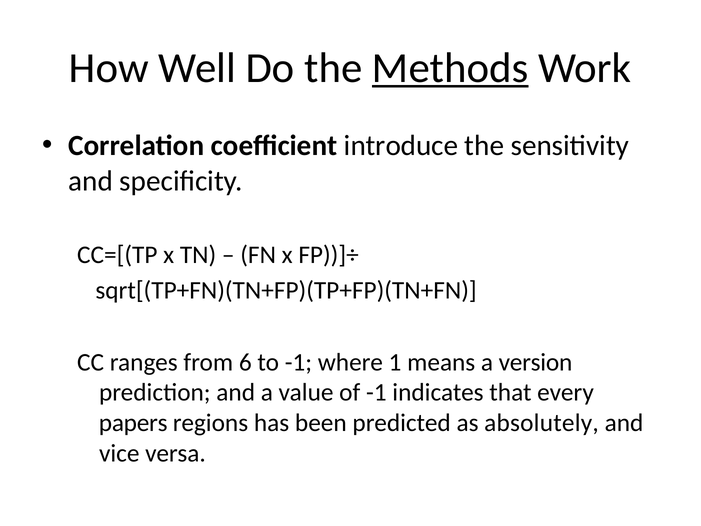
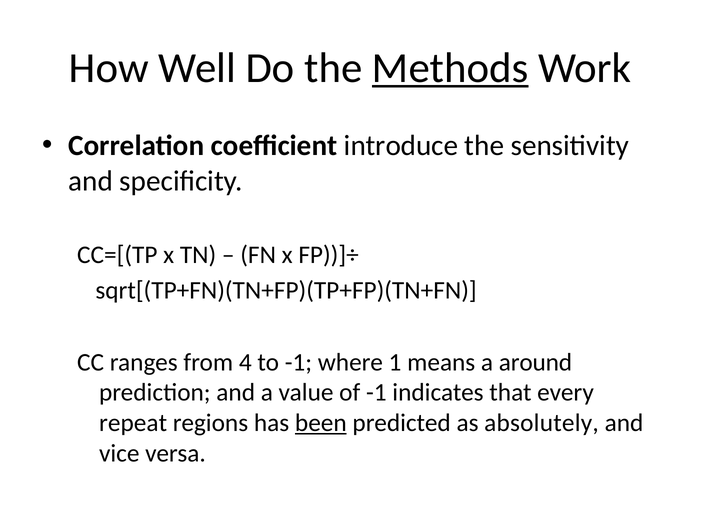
6: 6 -> 4
version: version -> around
papers: papers -> repeat
been underline: none -> present
